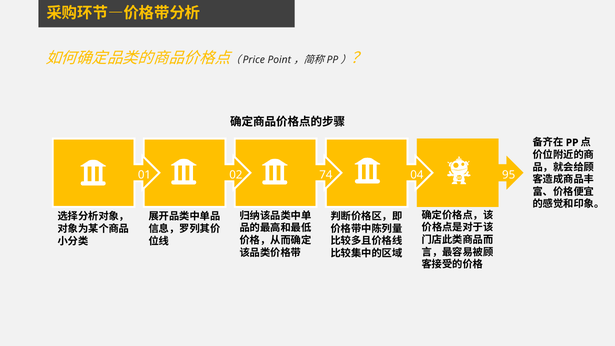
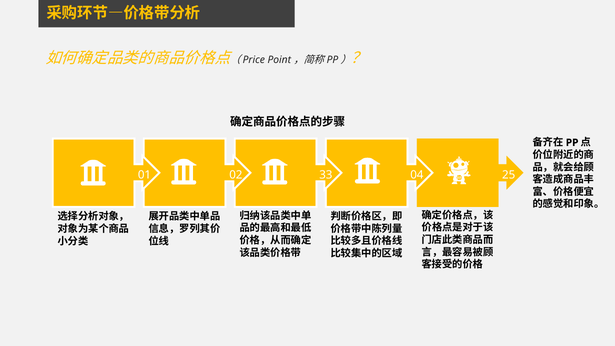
74: 74 -> 33
95: 95 -> 25
